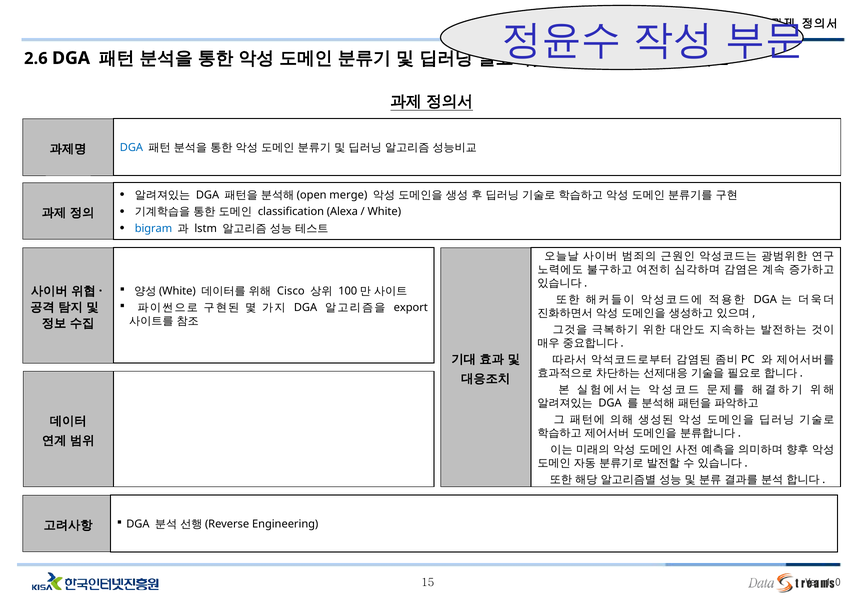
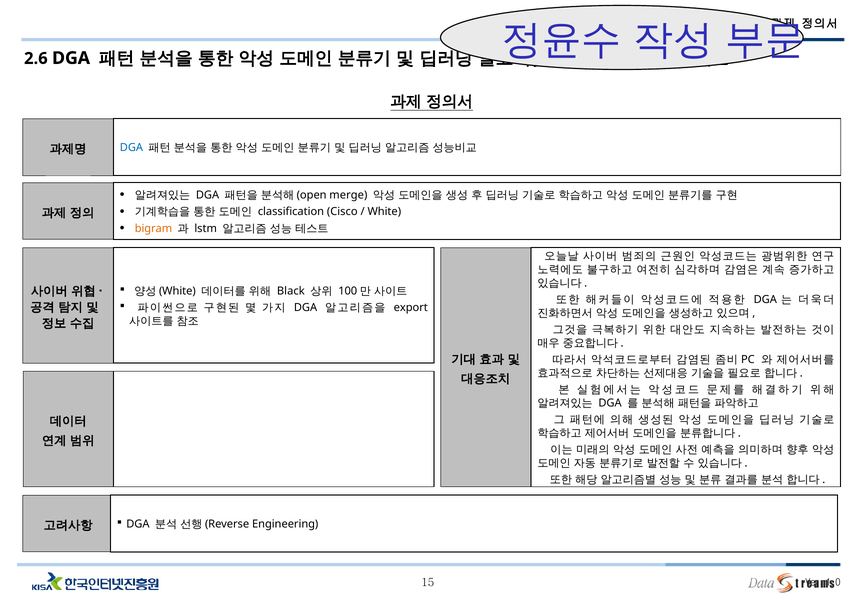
Alexa: Alexa -> Cisco
bigram colour: blue -> orange
Cisco: Cisco -> Black
